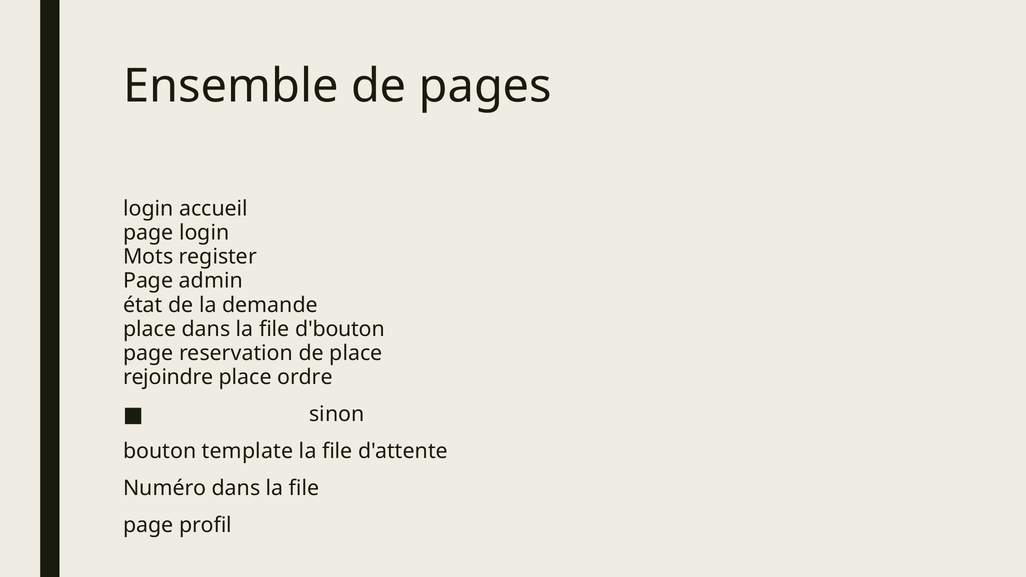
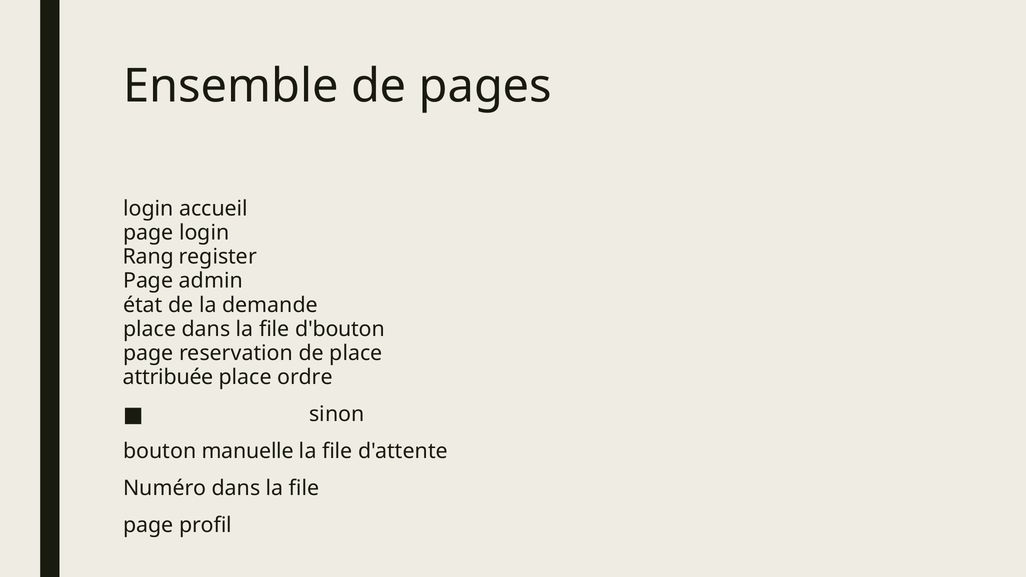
Mots: Mots -> Rang
rejoindre: rejoindre -> attribuée
template: template -> manuelle
